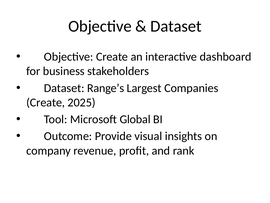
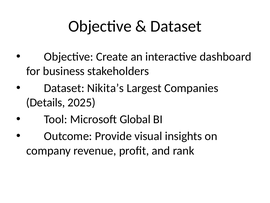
Range’s: Range’s -> Nikita’s
Create at (46, 102): Create -> Details
